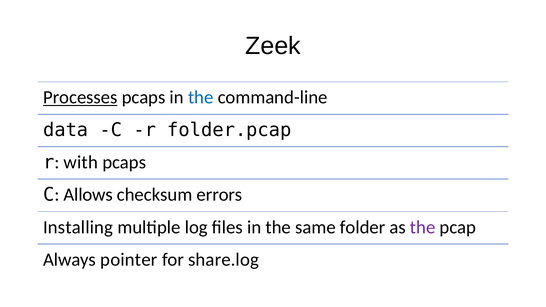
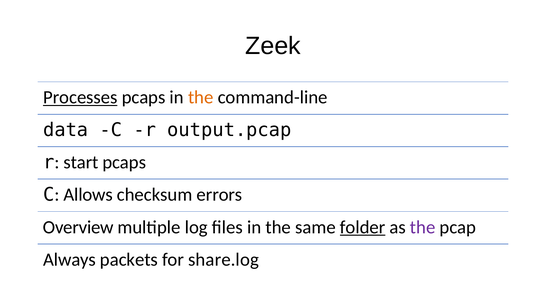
the at (201, 98) colour: blue -> orange
folder.pcap: folder.pcap -> output.pcap
with: with -> start
Installing: Installing -> Overview
folder underline: none -> present
pointer: pointer -> packets
